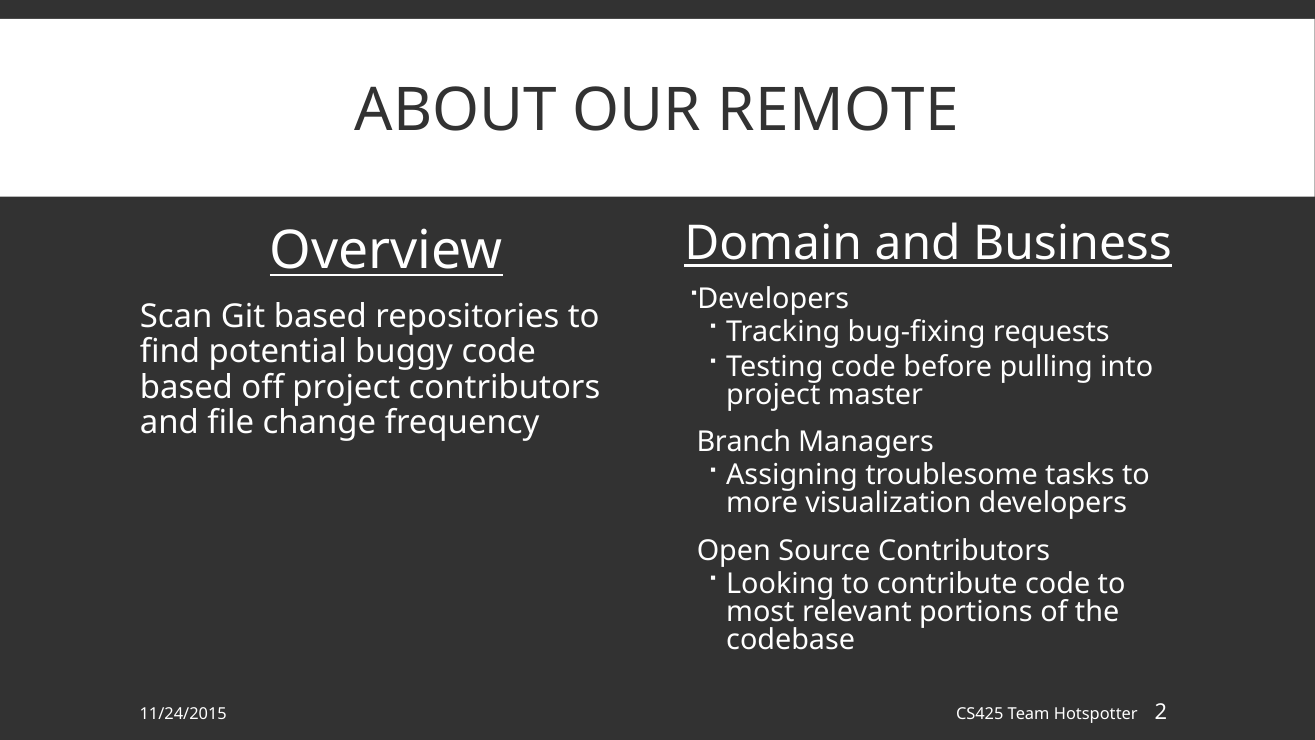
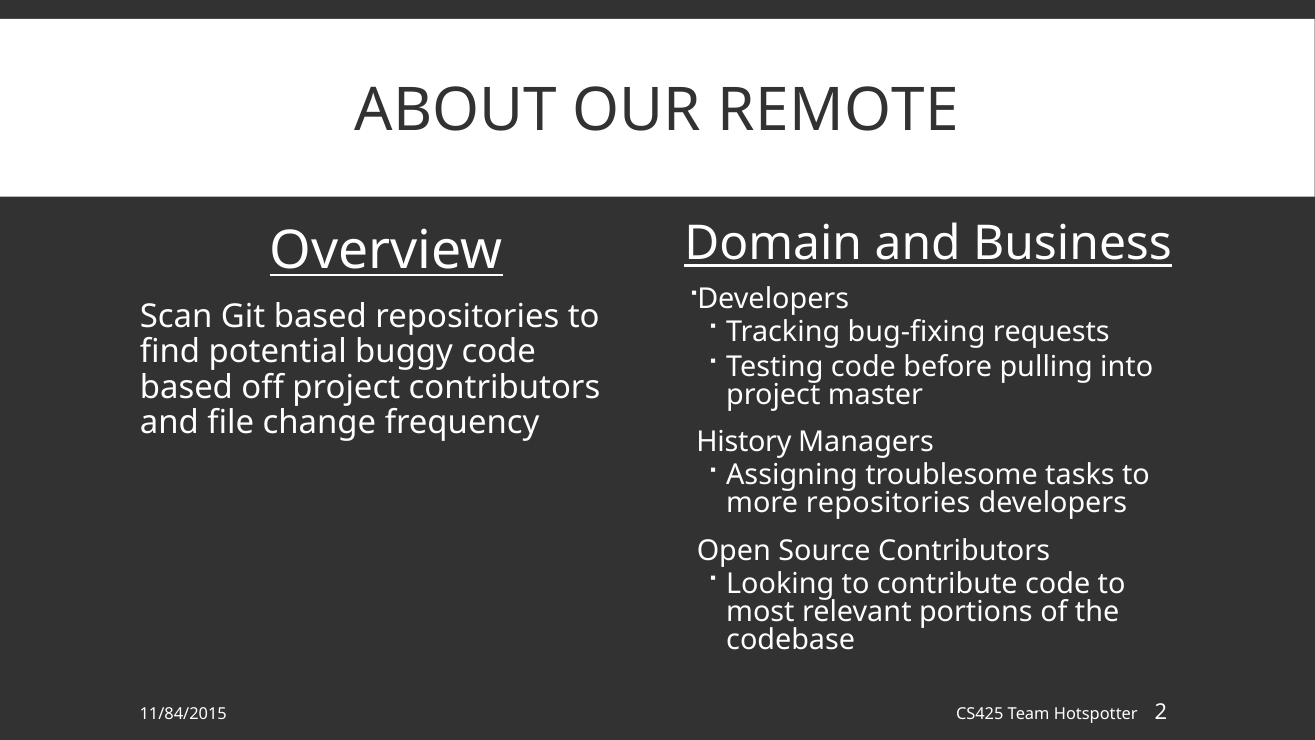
Branch: Branch -> History
more visualization: visualization -> repositories
11/24/2015: 11/24/2015 -> 11/84/2015
